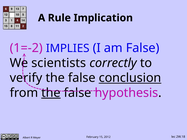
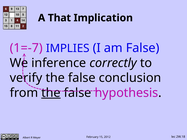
Rule: Rule -> That
1=-2: 1=-2 -> 1=-7
scientists: scientists -> inference
conclusion underline: present -> none
